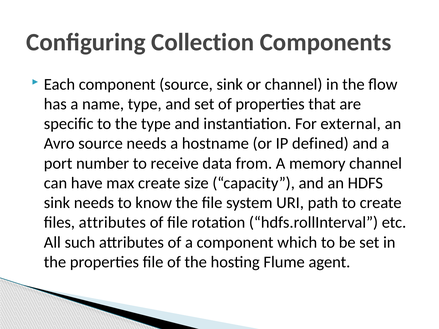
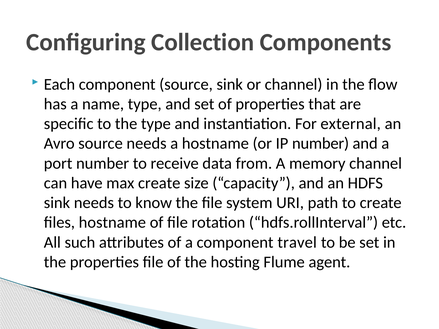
IP defined: defined -> number
files attributes: attributes -> hostname
which: which -> travel
